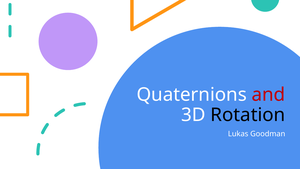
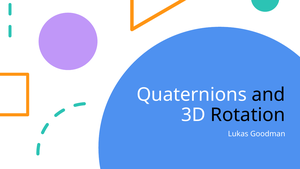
and colour: red -> black
